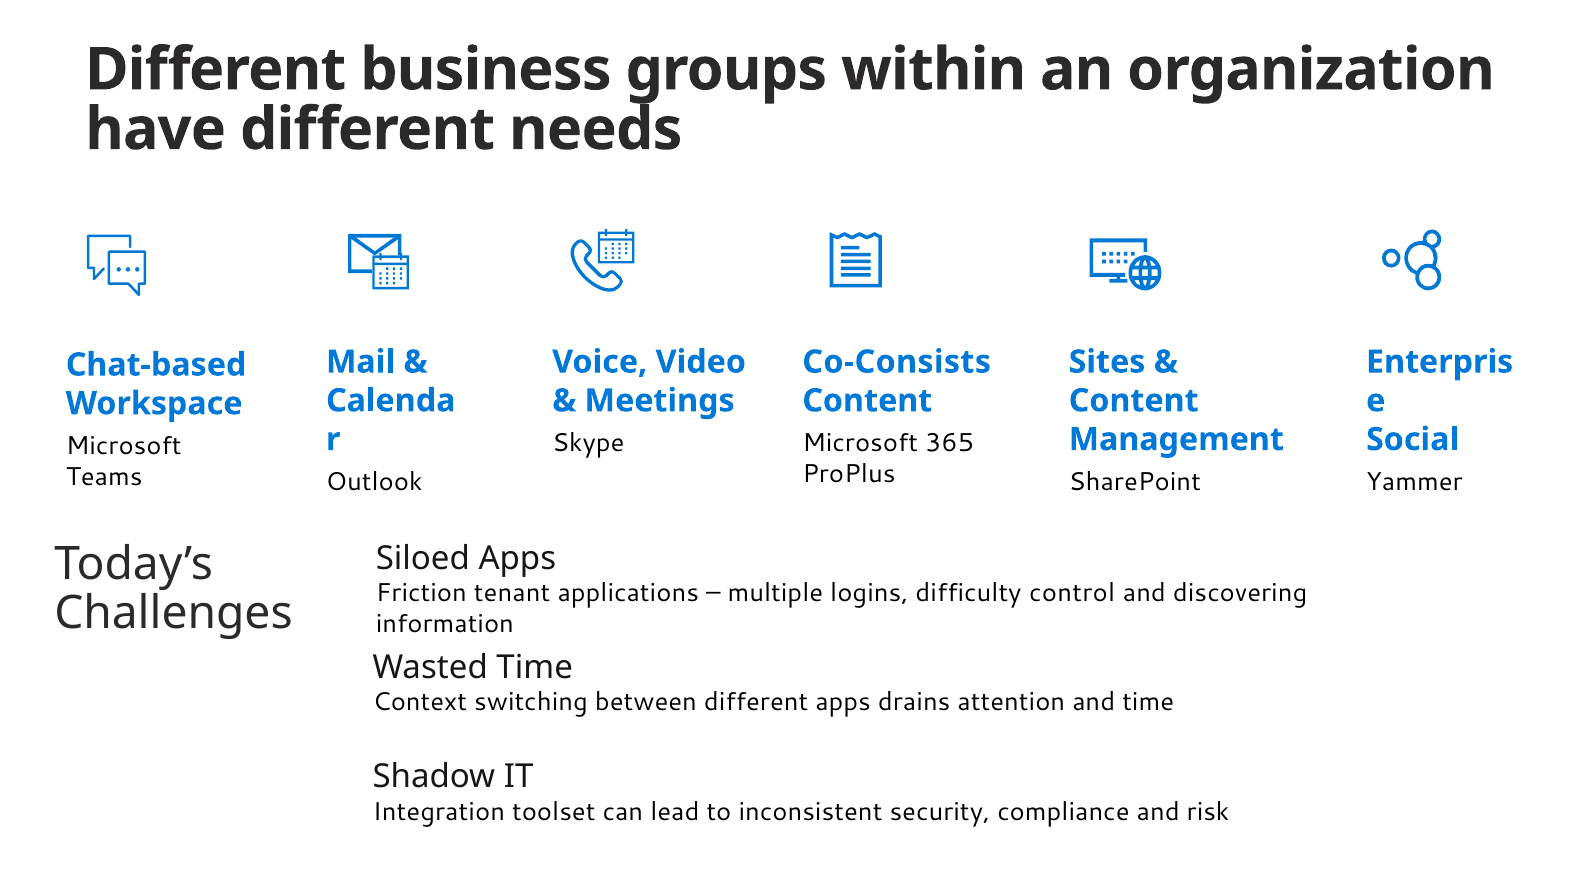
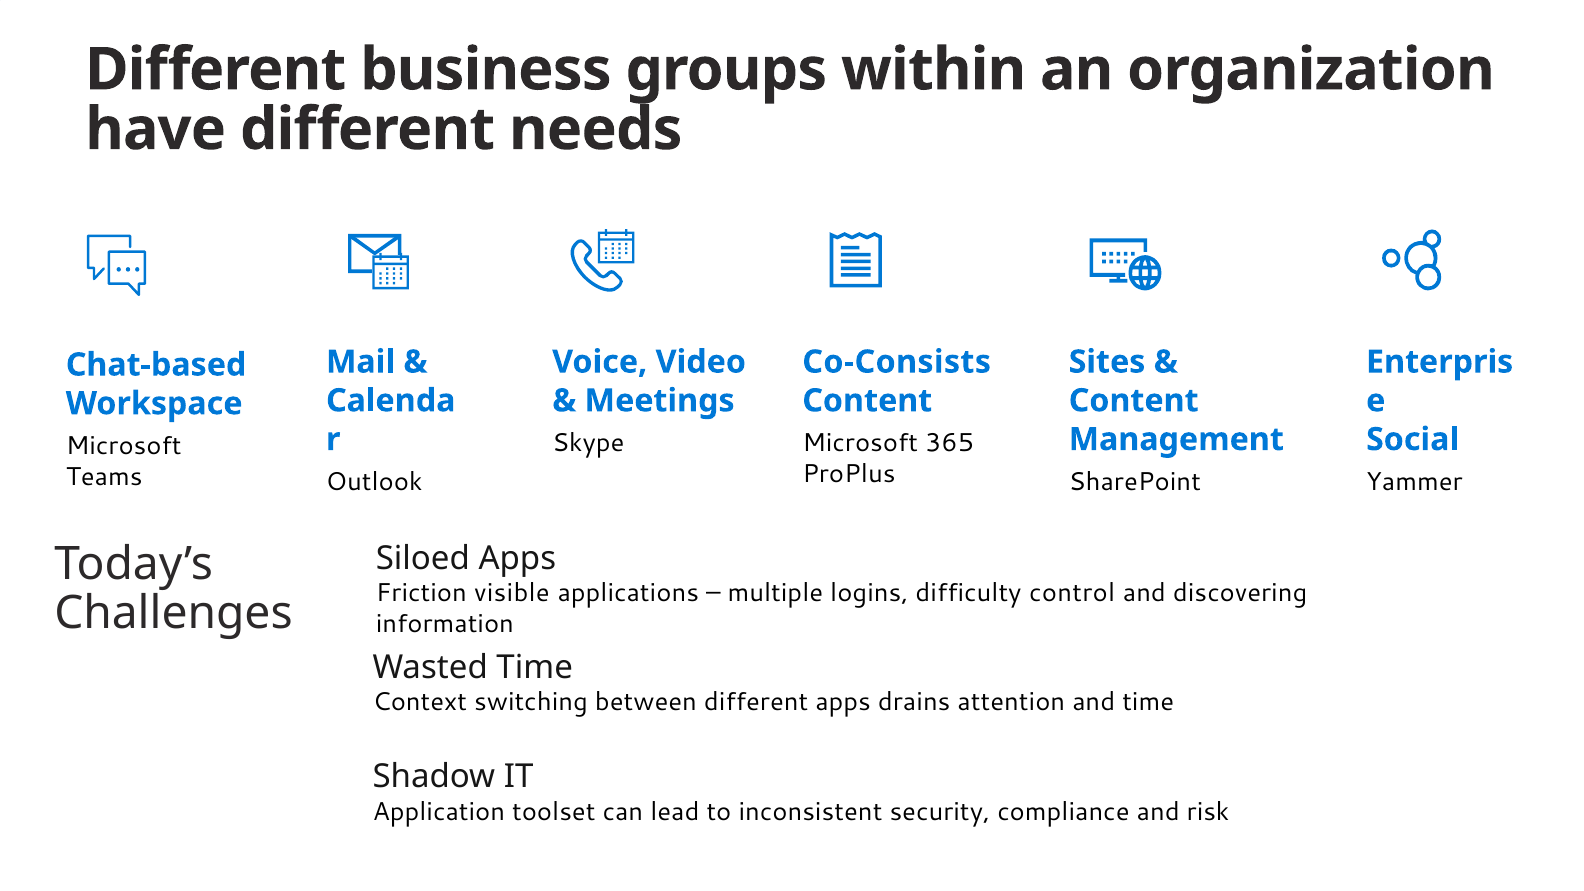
tenant: tenant -> visible
Integration: Integration -> Application
